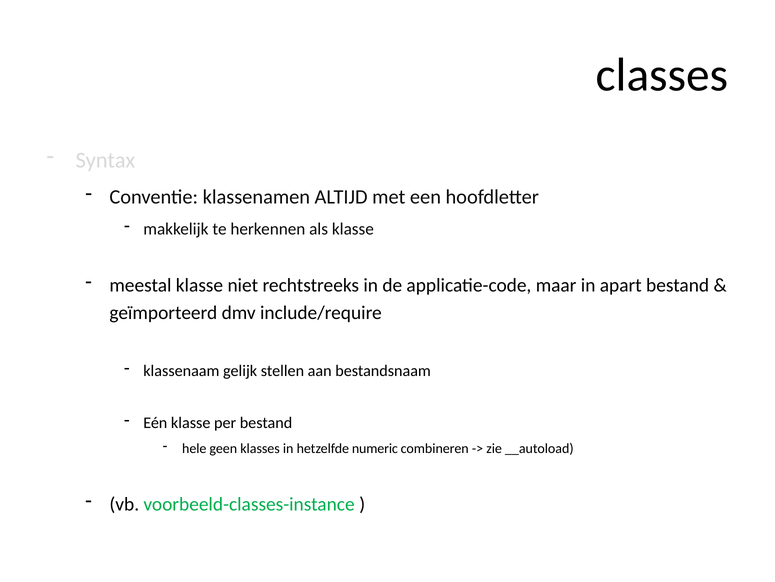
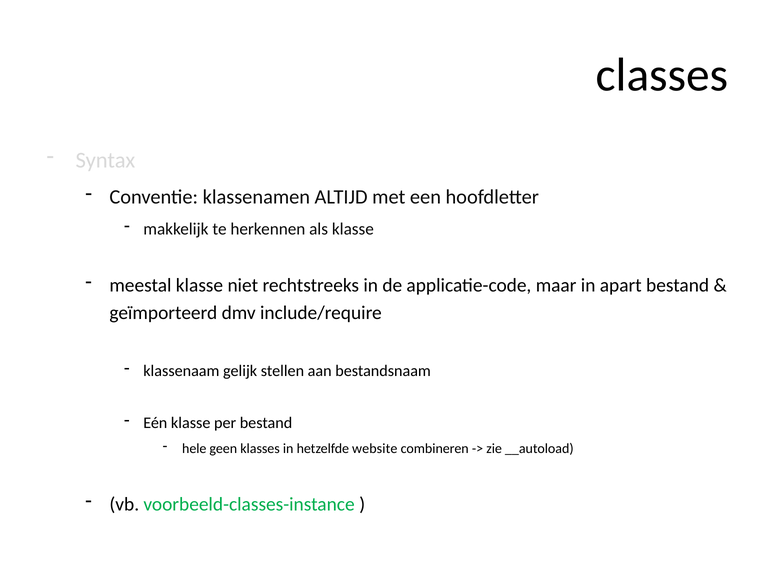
numeric: numeric -> website
